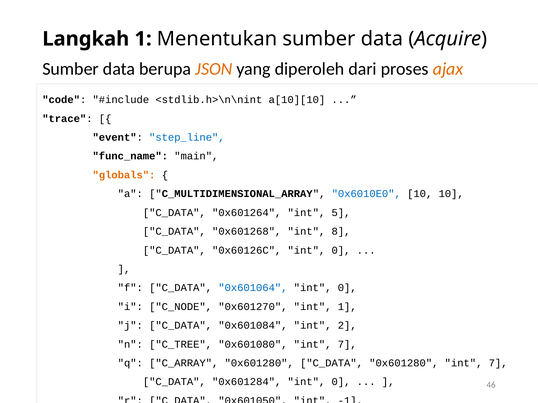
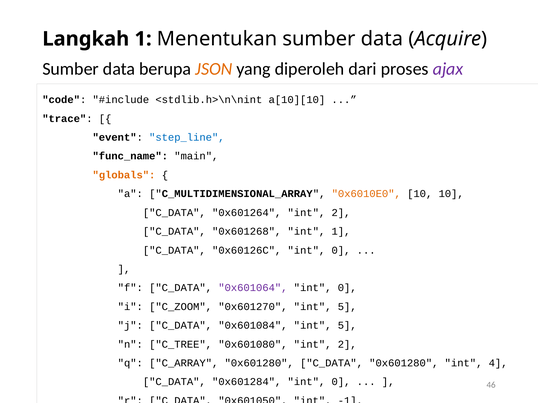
ajax colour: orange -> purple
0x6010E0 colour: blue -> orange
0x601264 int 5: 5 -> 2
int 8: 8 -> 1
0x601064 colour: blue -> purple
C_NODE: C_NODE -> C_ZOOM
0x601270 int 1: 1 -> 5
0x601084 int 2: 2 -> 5
0x601080 int 7: 7 -> 2
0x601280 int 7: 7 -> 4
